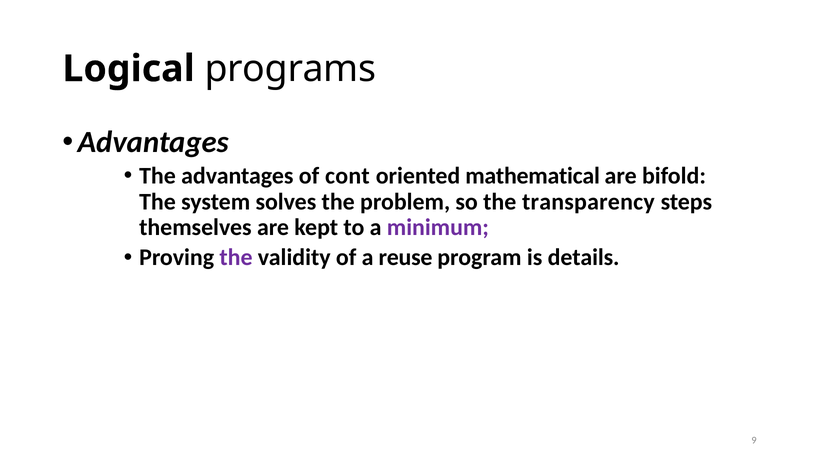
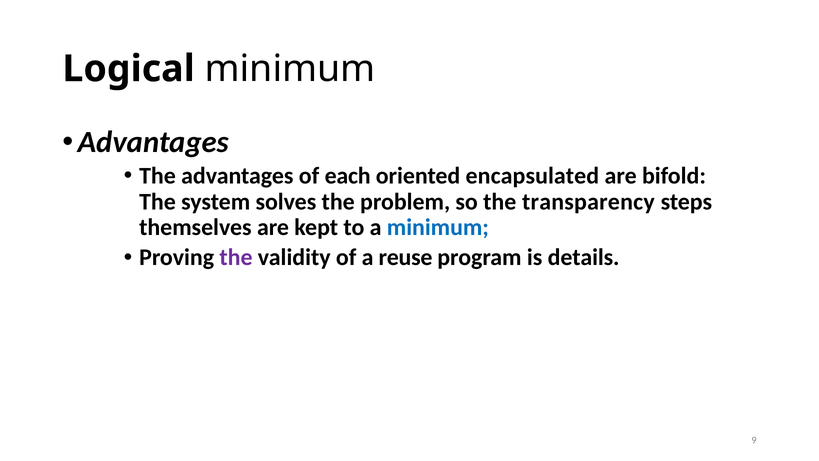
Logical programs: programs -> minimum
cont: cont -> each
mathematical: mathematical -> encapsulated
minimum at (438, 227) colour: purple -> blue
